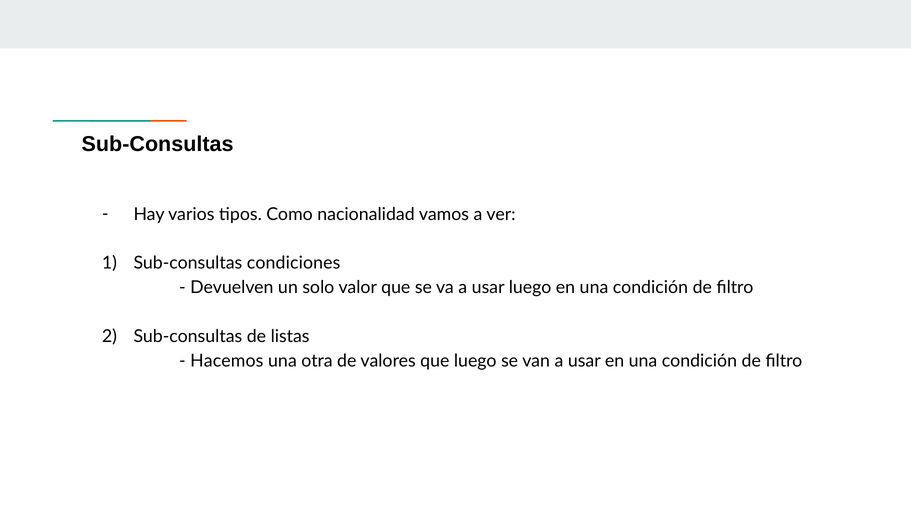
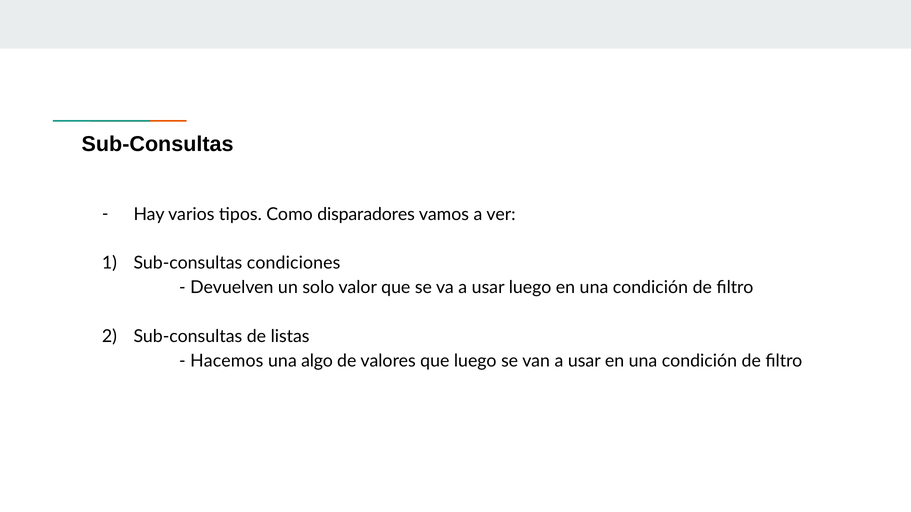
nacionalidad: nacionalidad -> disparadores
otra: otra -> algo
